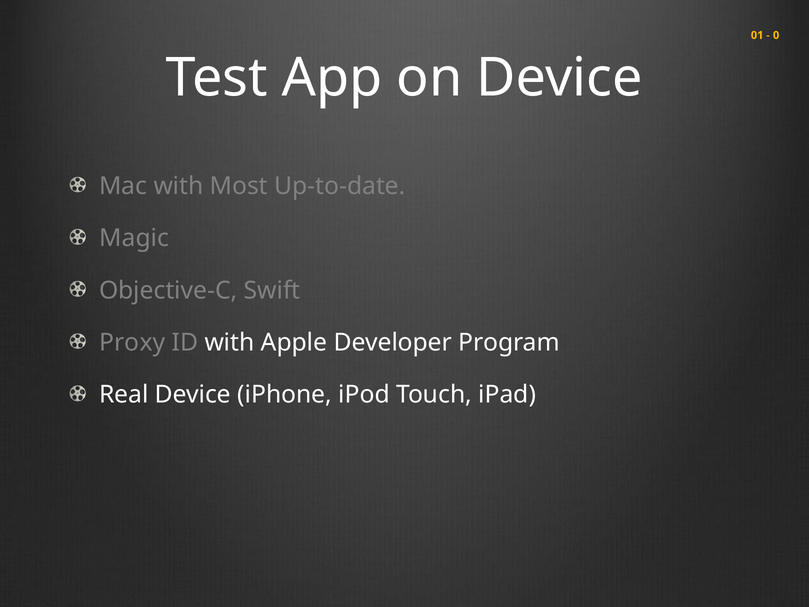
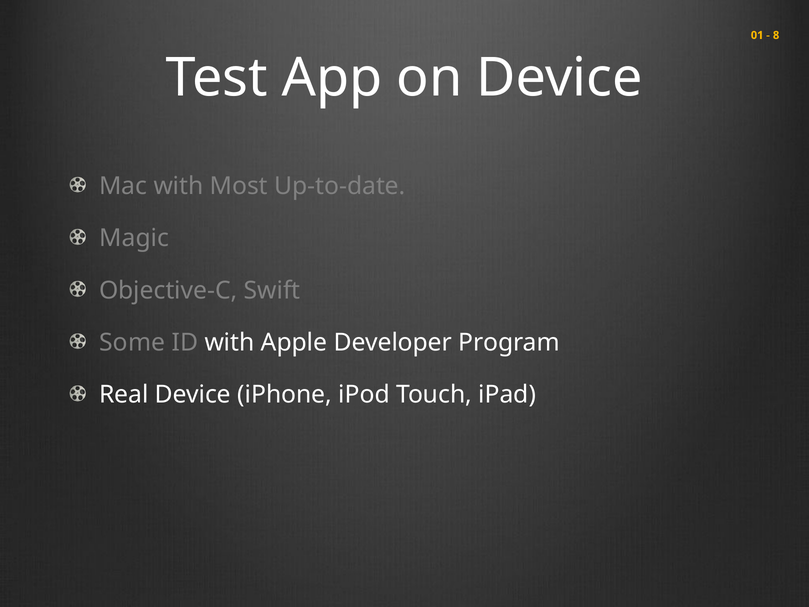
0: 0 -> 8
Proxy: Proxy -> Some
